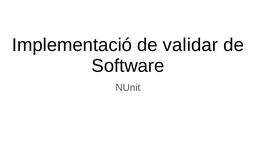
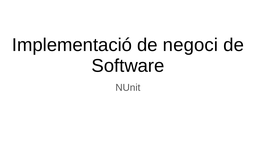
validar: validar -> negoci
